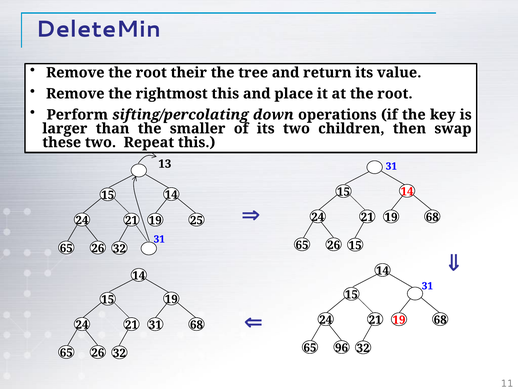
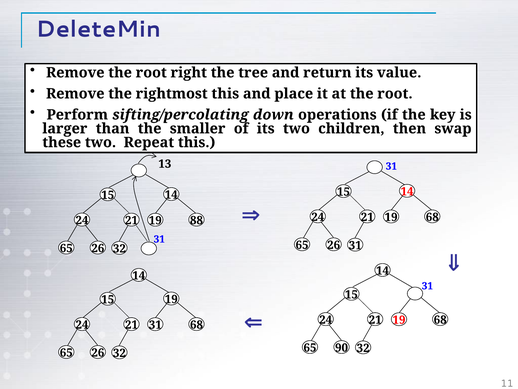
their: their -> right
25: 25 -> 88
26 15: 15 -> 31
96: 96 -> 90
